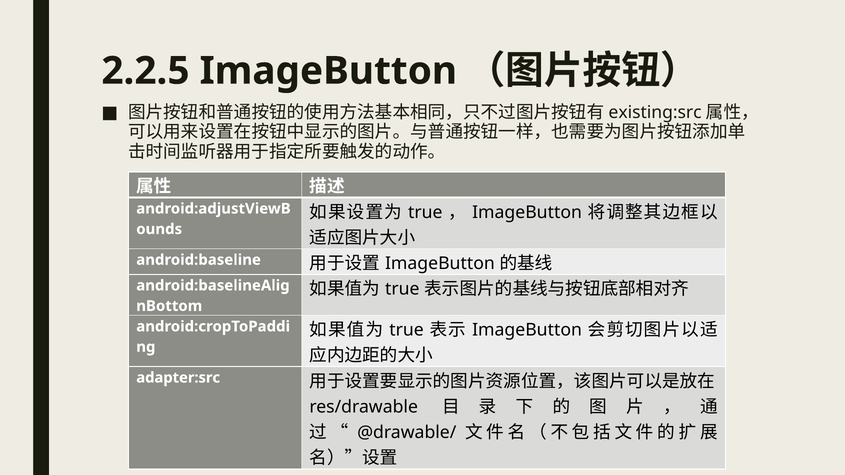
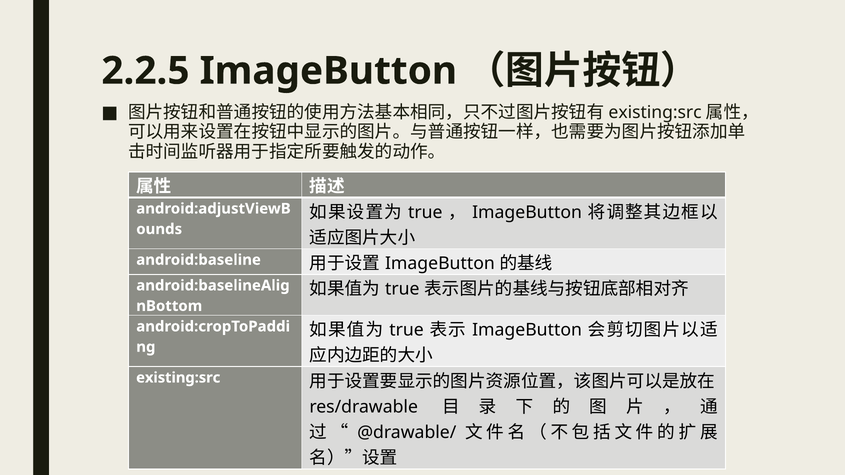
adapter:src at (178, 378): adapter:src -> existing:src
